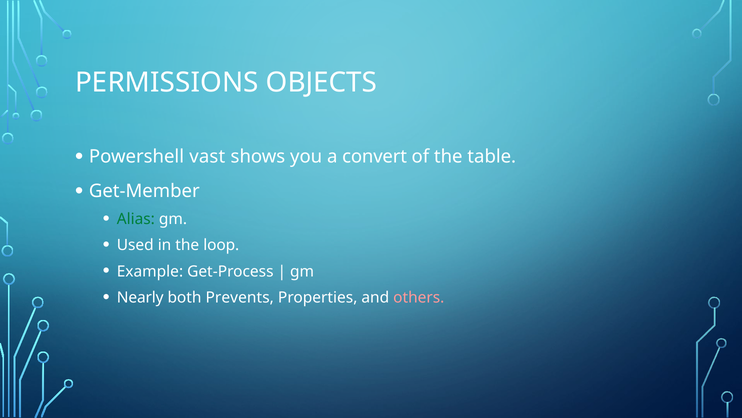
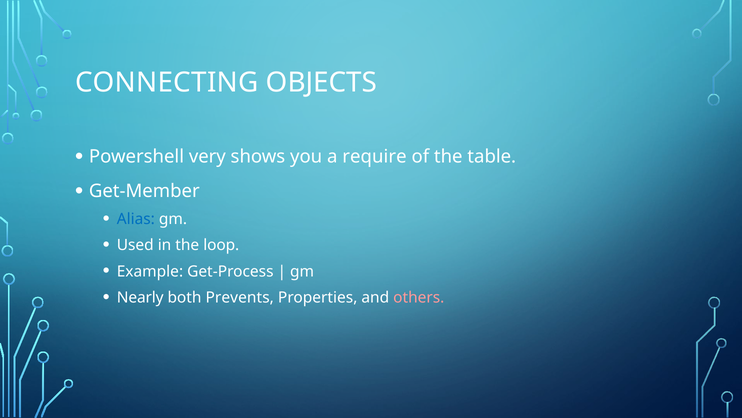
PERMISSIONS: PERMISSIONS -> CONNECTING
vast: vast -> very
convert: convert -> require
Alias colour: green -> blue
